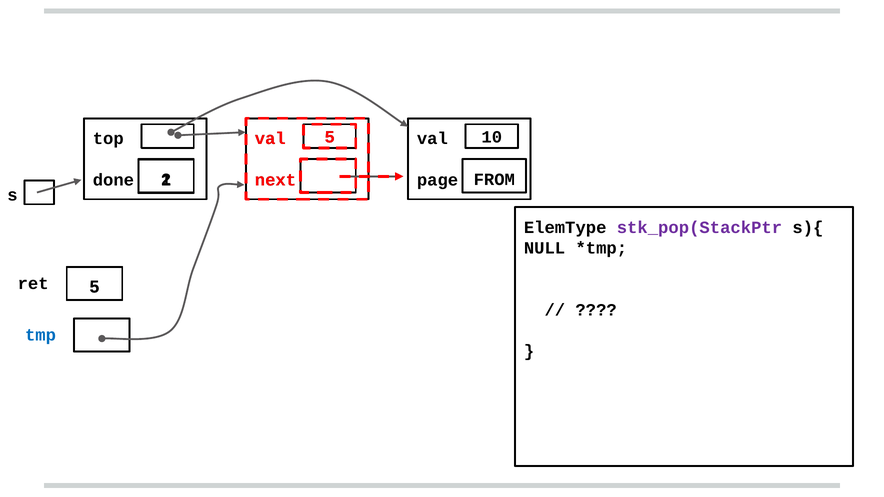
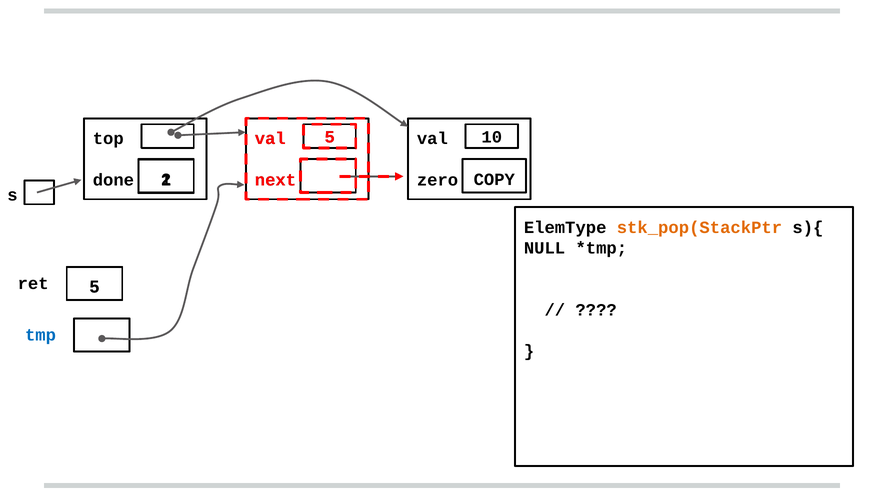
FROM: FROM -> COPY
page: page -> zero
stk_pop(StackPtr colour: purple -> orange
